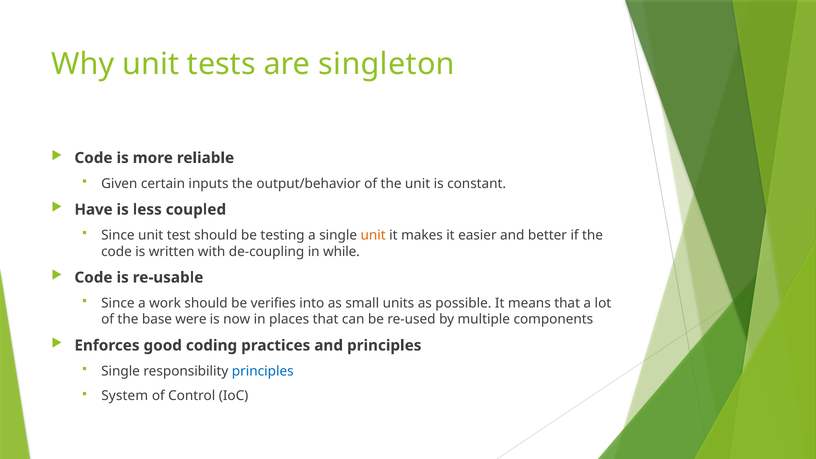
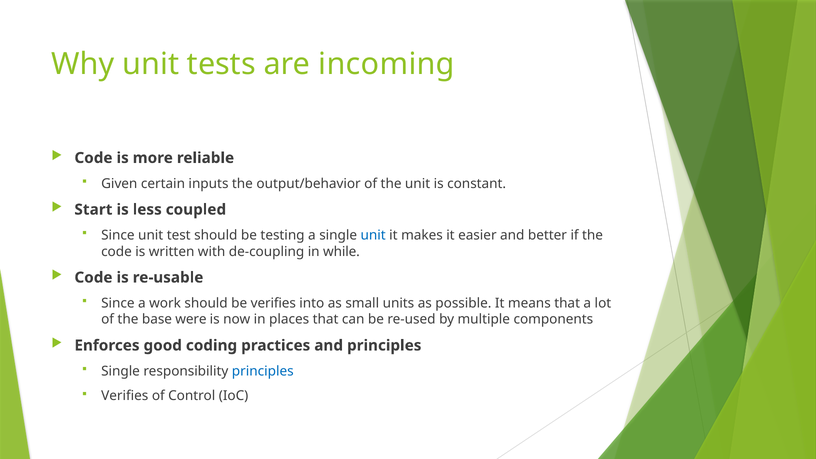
singleton: singleton -> incoming
Have: Have -> Start
unit at (373, 235) colour: orange -> blue
System at (125, 396): System -> Verifies
